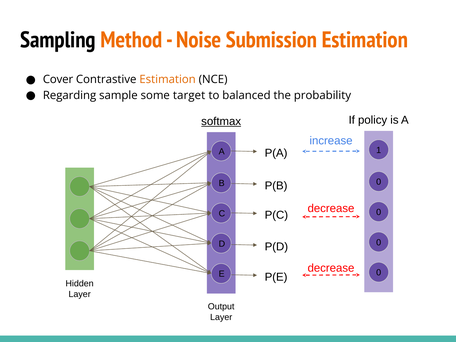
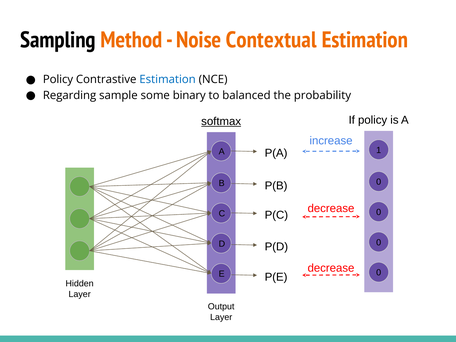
Submission: Submission -> Contextual
Cover at (58, 80): Cover -> Policy
Estimation at (168, 80) colour: orange -> blue
target: target -> binary
